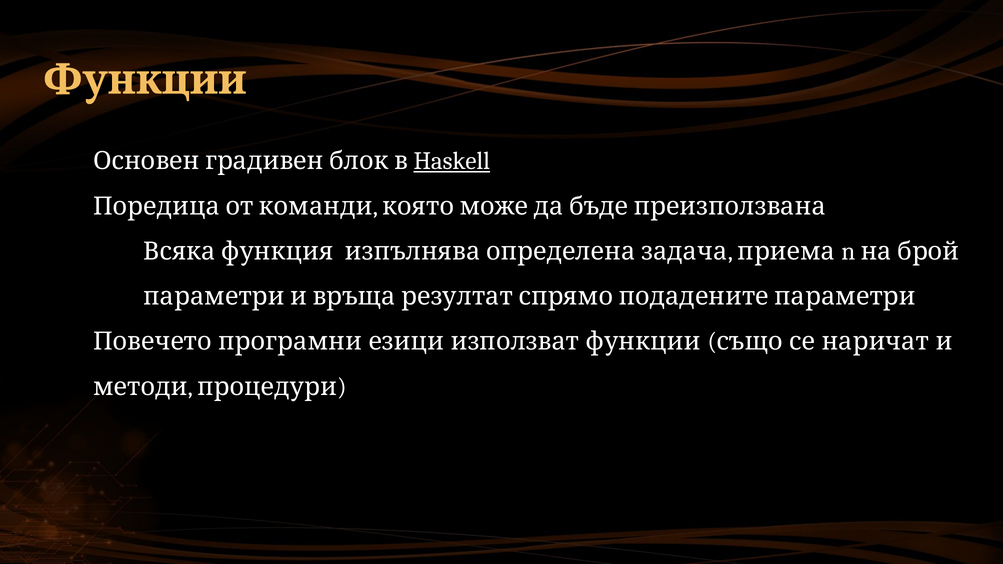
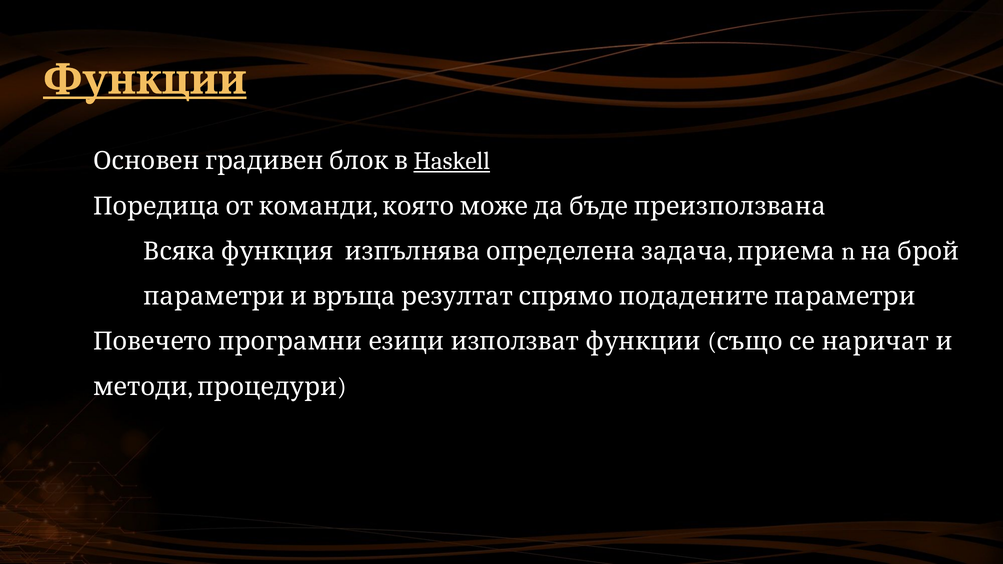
Функции at (145, 80) underline: none -> present
